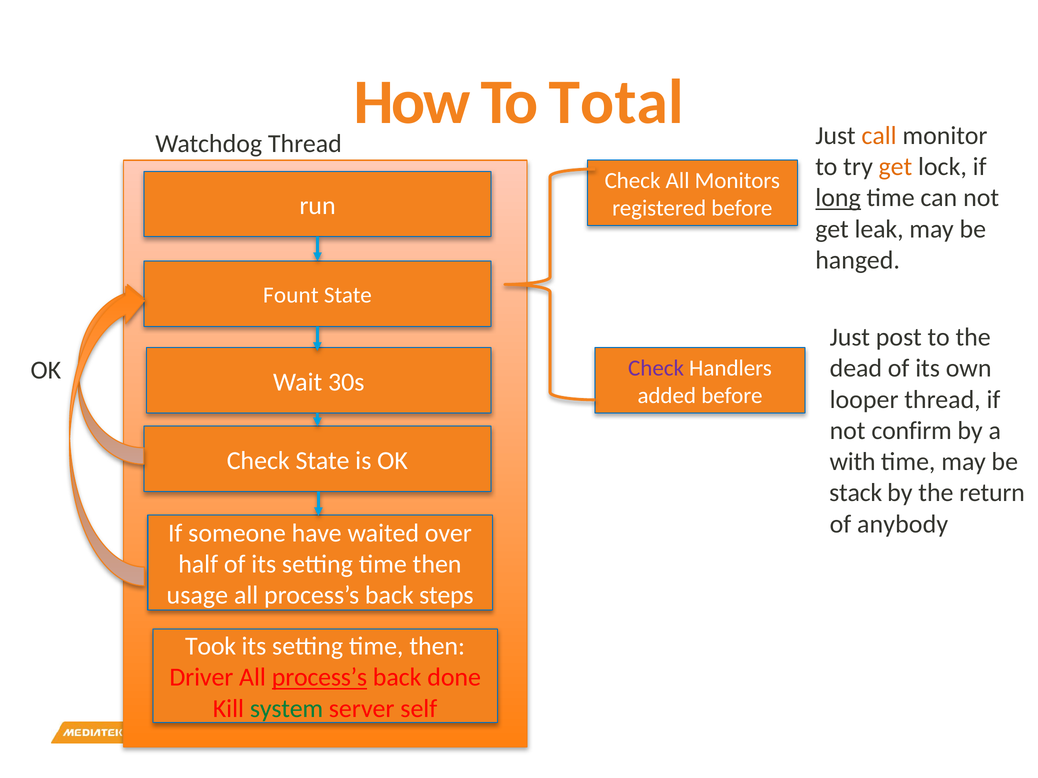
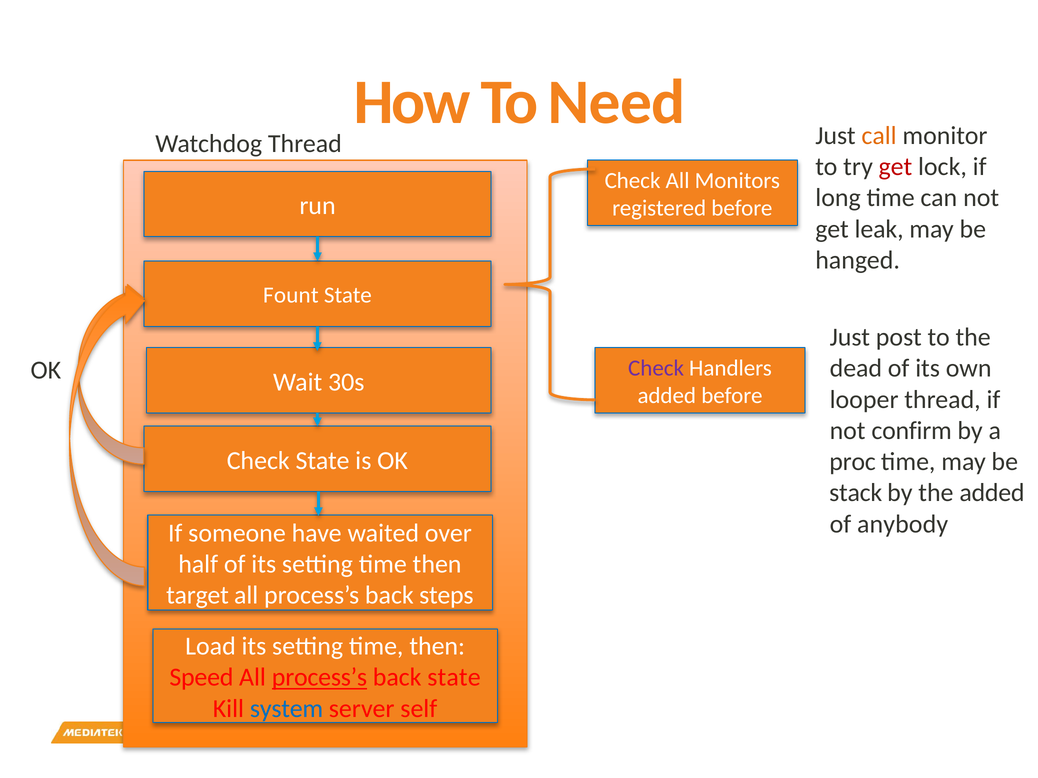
Total: Total -> Need
get at (895, 167) colour: orange -> red
long underline: present -> none
with: with -> proc
the return: return -> added
usage: usage -> target
Took: Took -> Load
Driver: Driver -> Speed
back done: done -> state
system colour: green -> blue
